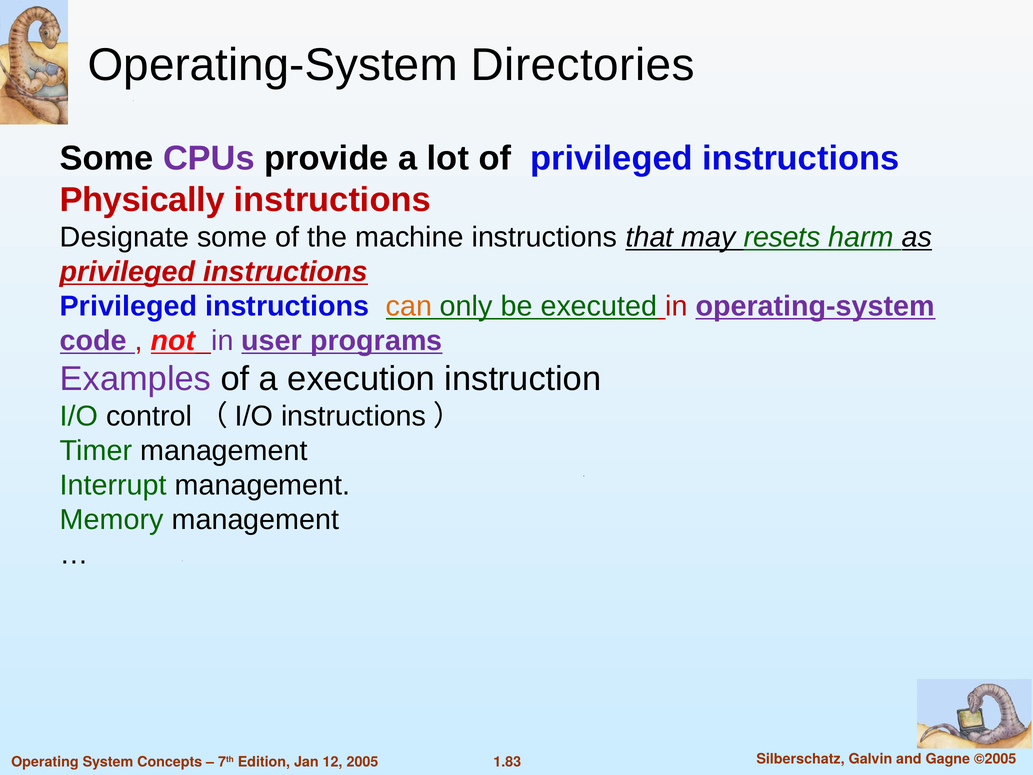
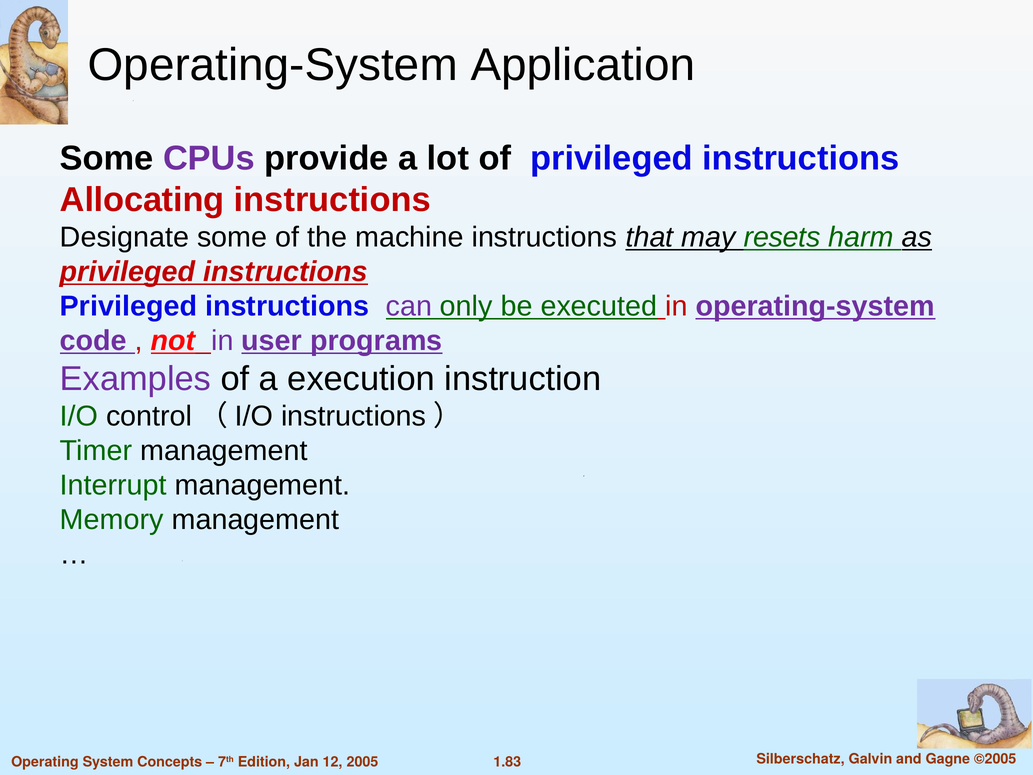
Directories: Directories -> Application
Physically: Physically -> Allocating
can colour: orange -> purple
